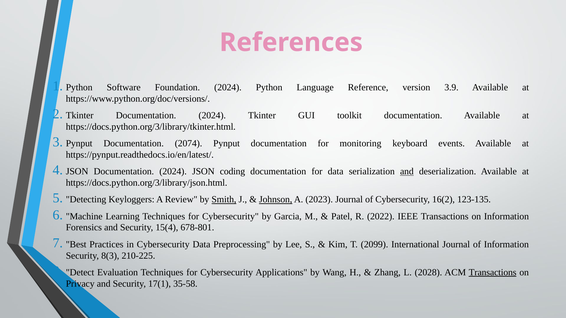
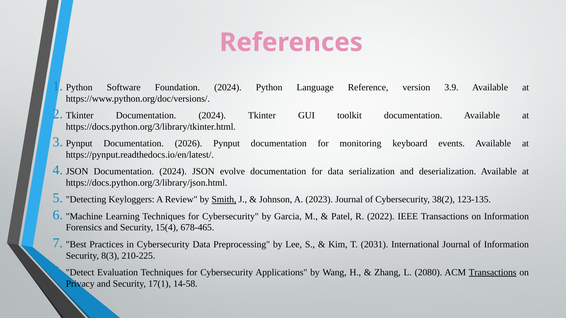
2074: 2074 -> 2026
coding: coding -> evolve
and at (407, 172) underline: present -> none
Johnson underline: present -> none
16(2: 16(2 -> 38(2
678-801: 678-801 -> 678-465
2099: 2099 -> 2031
2028: 2028 -> 2080
35-58: 35-58 -> 14-58
